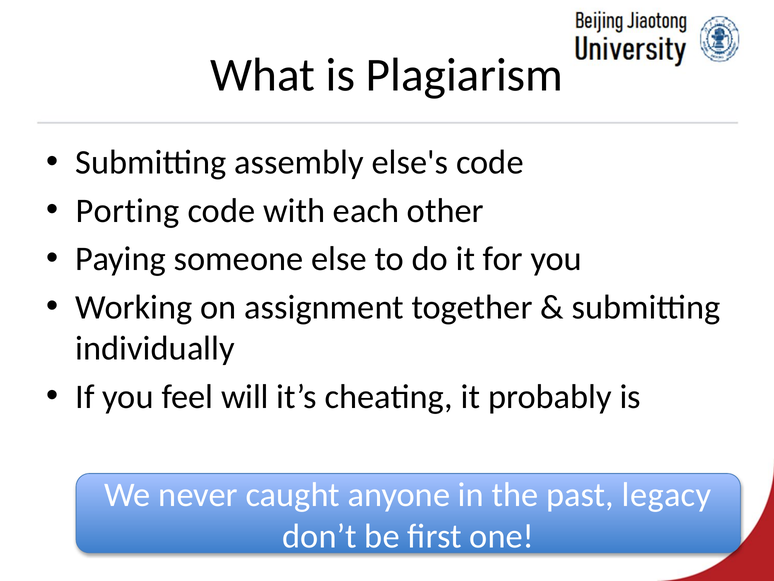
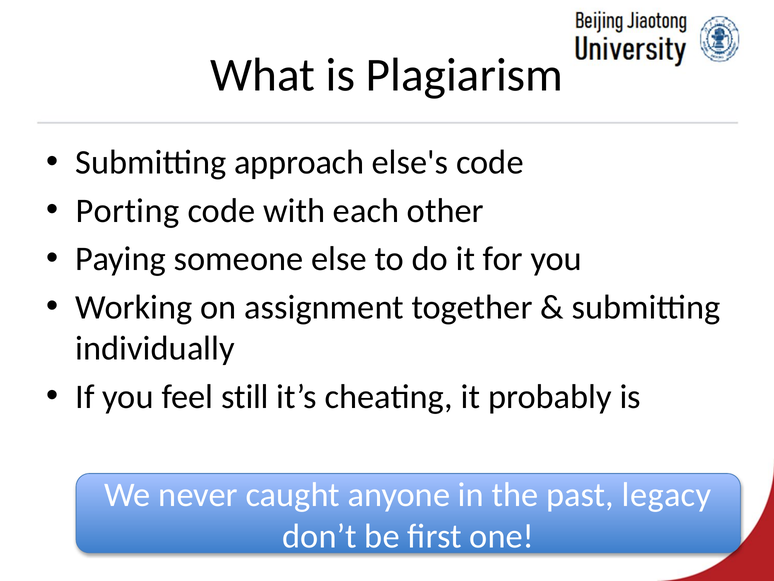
assembly: assembly -> approach
will: will -> still
